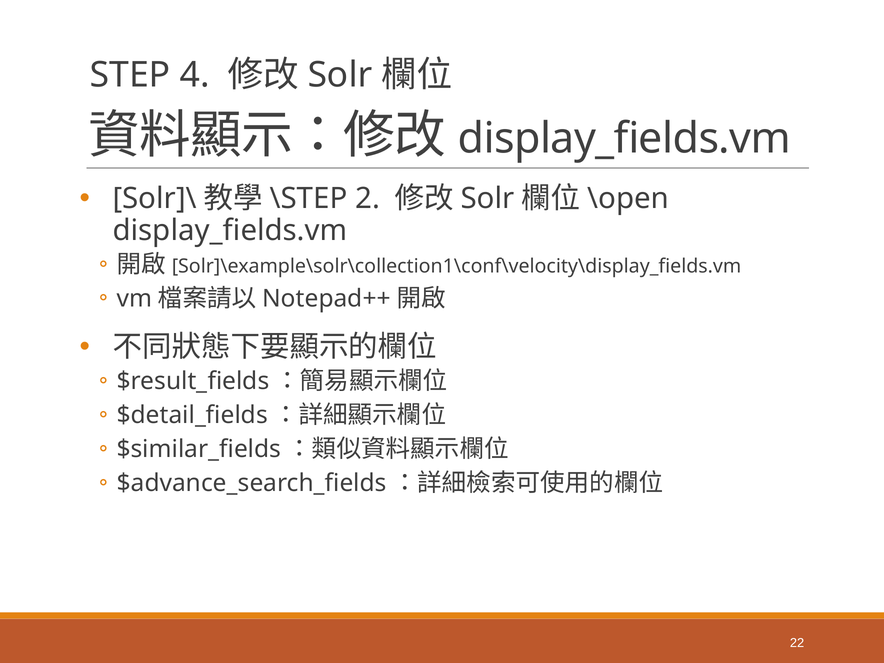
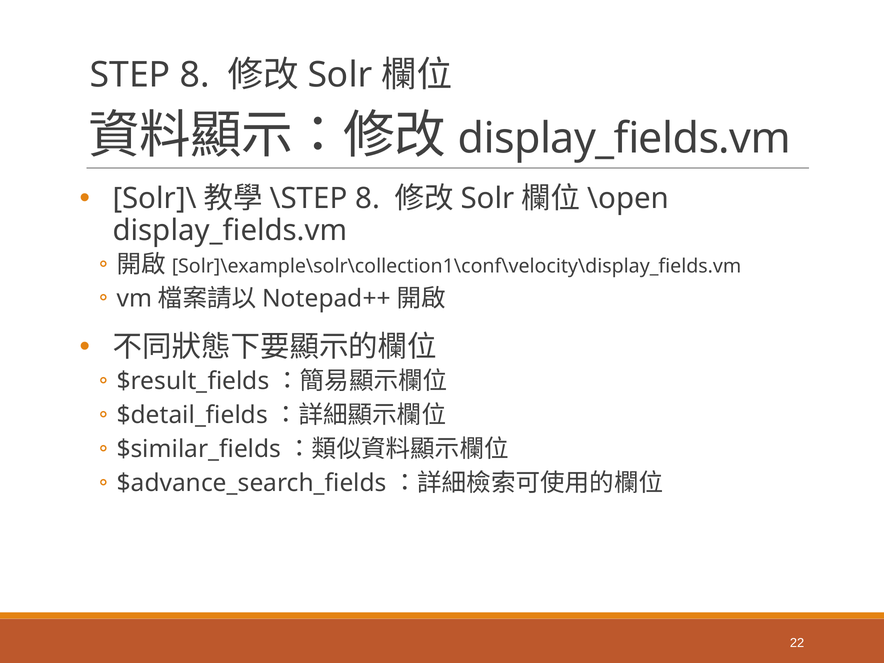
STEP 4: 4 -> 8
2 at (368, 199): 2 -> 8
